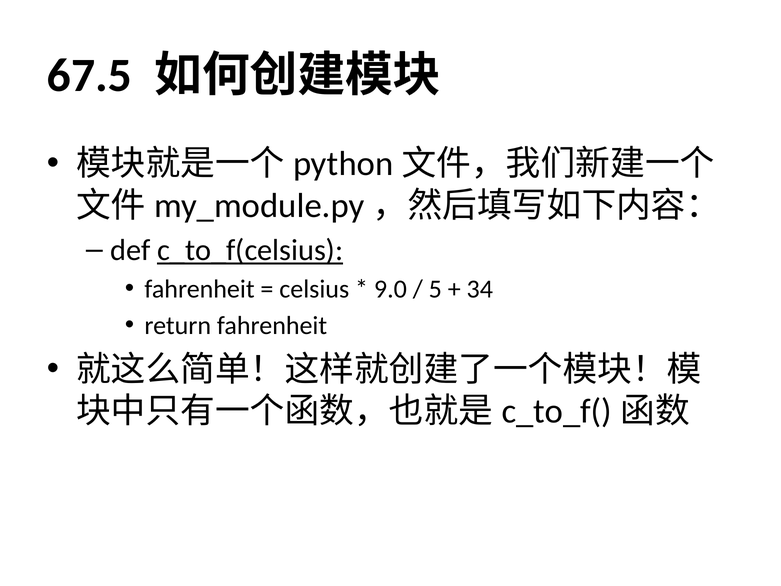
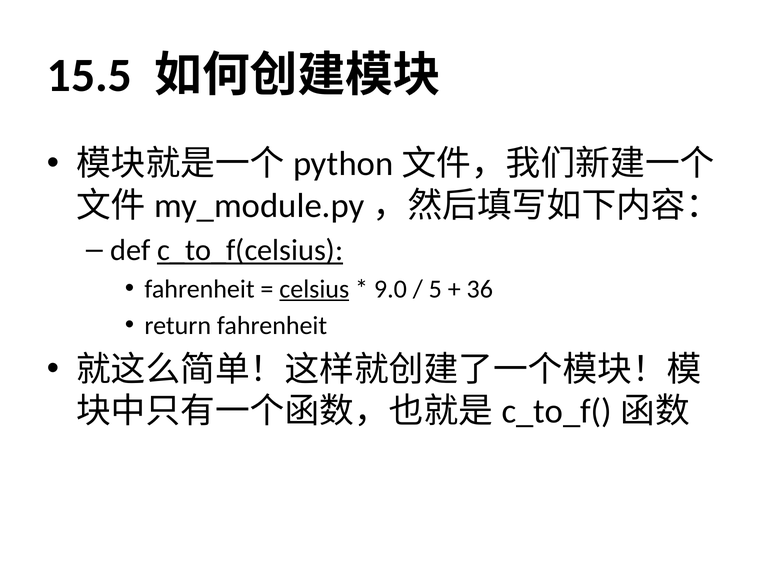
67.5: 67.5 -> 15.5
celsius underline: none -> present
34: 34 -> 36
